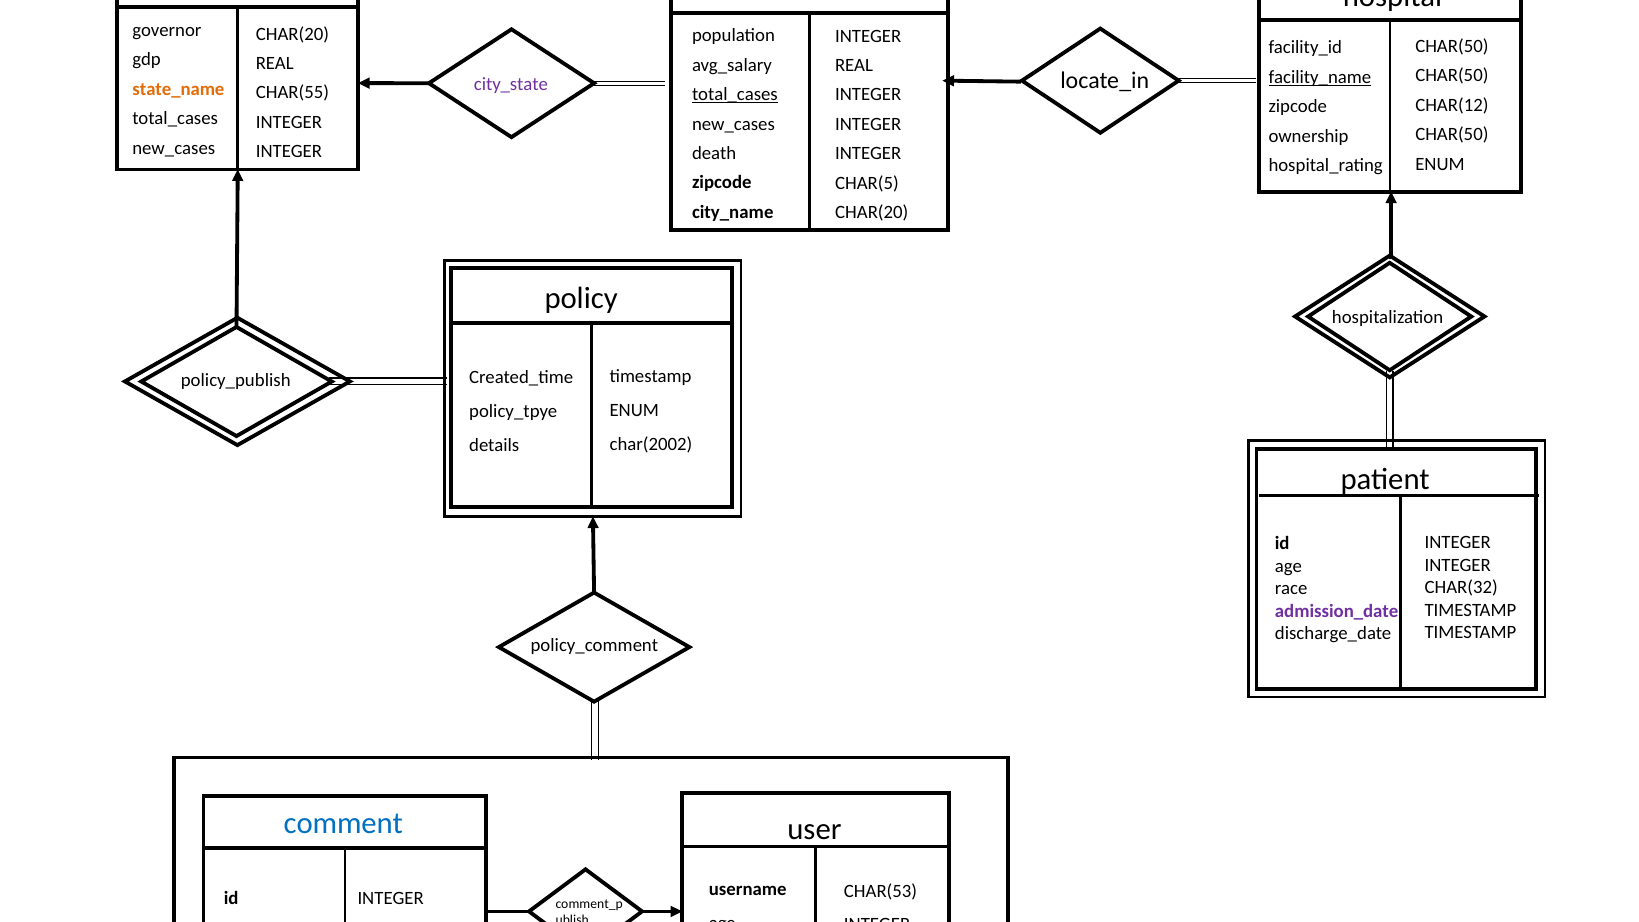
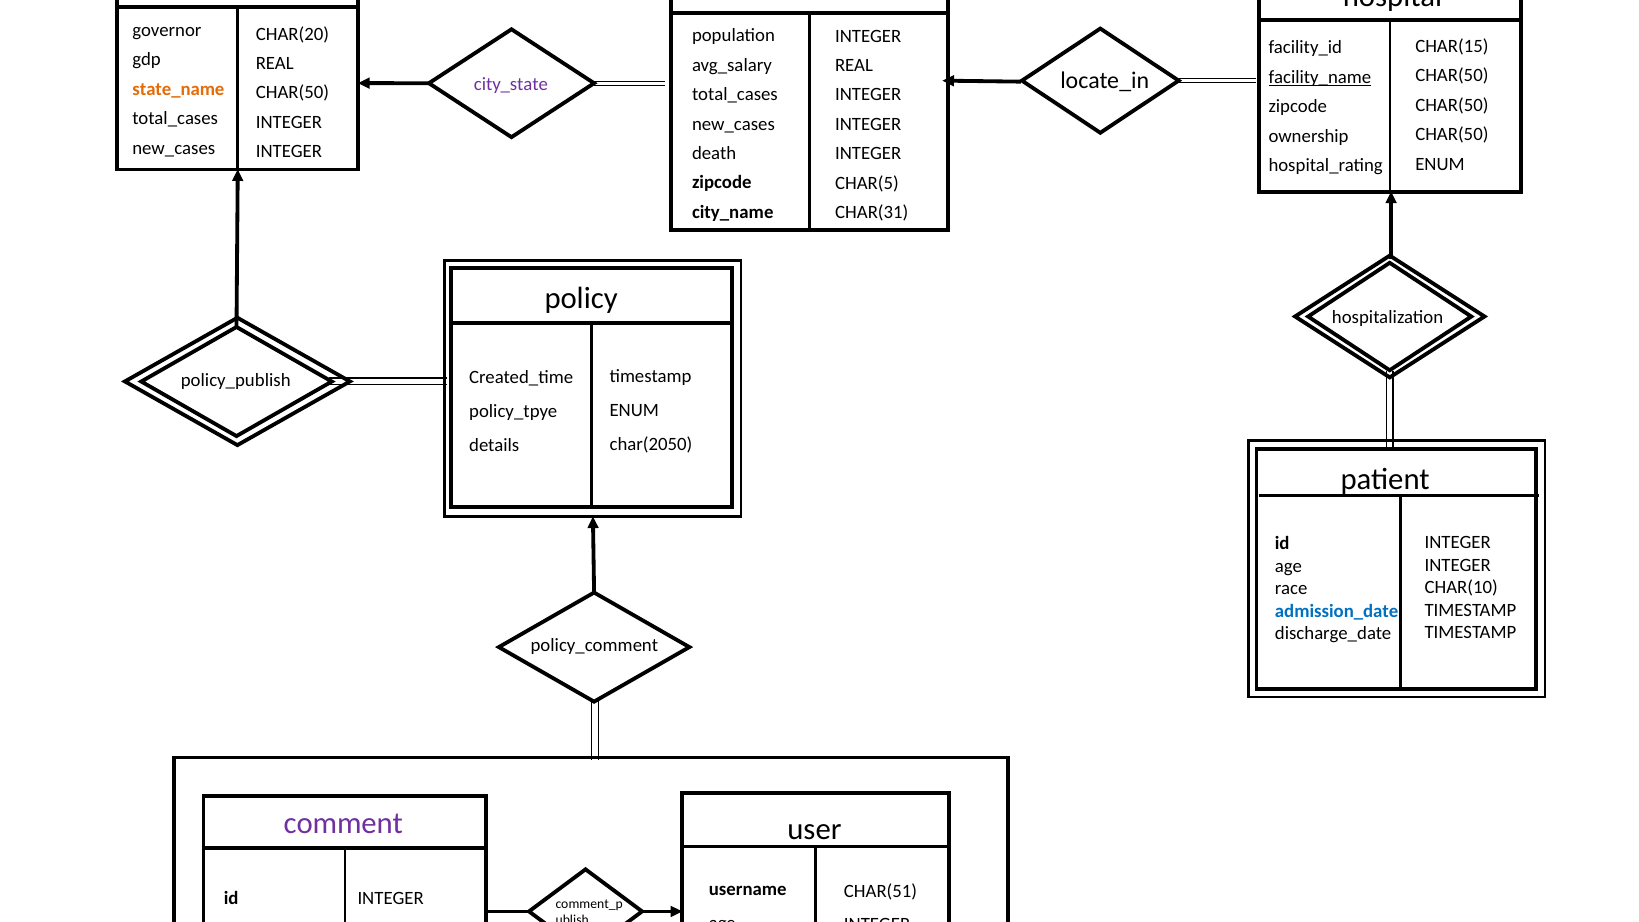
CHAR(50 at (1452, 46): CHAR(50 -> CHAR(15
CHAR(55 at (292, 93): CHAR(55 -> CHAR(50
total_cases at (735, 95) underline: present -> none
CHAR(12 at (1452, 105): CHAR(12 -> CHAR(50
CHAR(20 at (872, 212): CHAR(20 -> CHAR(31
char(2002: char(2002 -> char(2050
CHAR(32: CHAR(32 -> CHAR(10
admission_date colour: purple -> blue
comment colour: blue -> purple
CHAR(53: CHAR(53 -> CHAR(51
